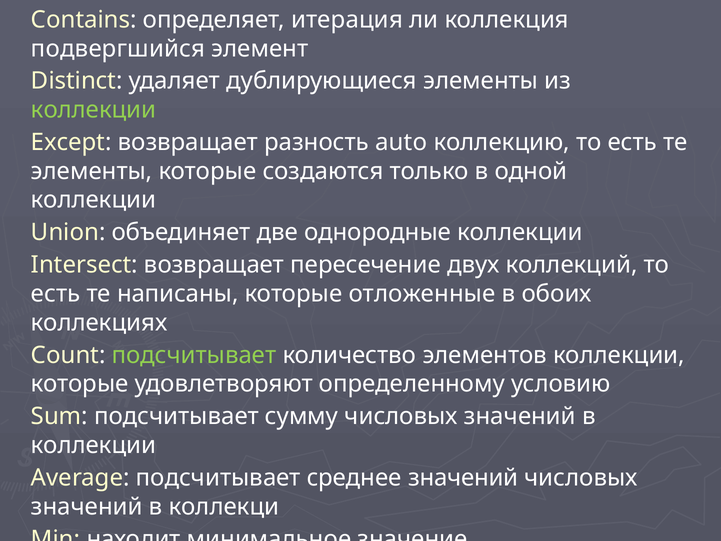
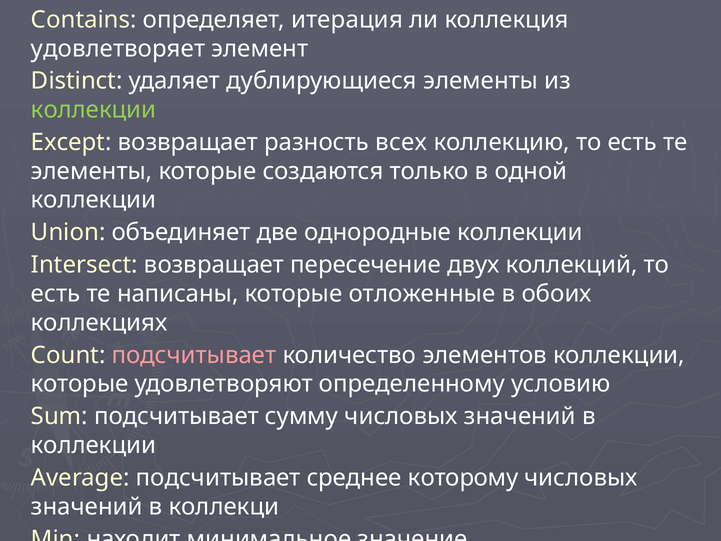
подвергшийся: подвергшийся -> удовлетворяет
auto: auto -> всех
подсчитывает at (194, 355) colour: light green -> pink
cреднее значений: значений -> которому
